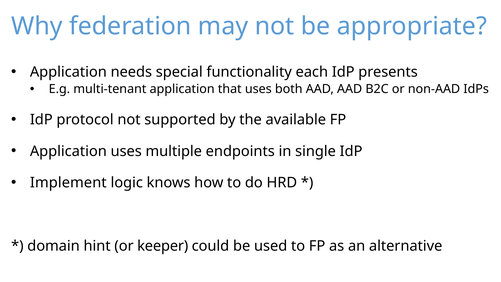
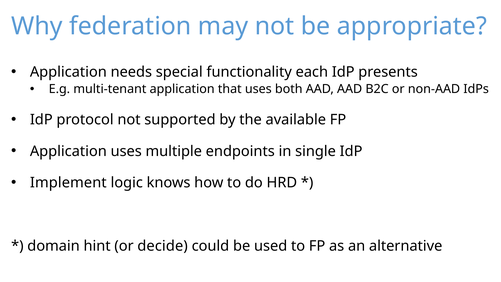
keeper: keeper -> decide
